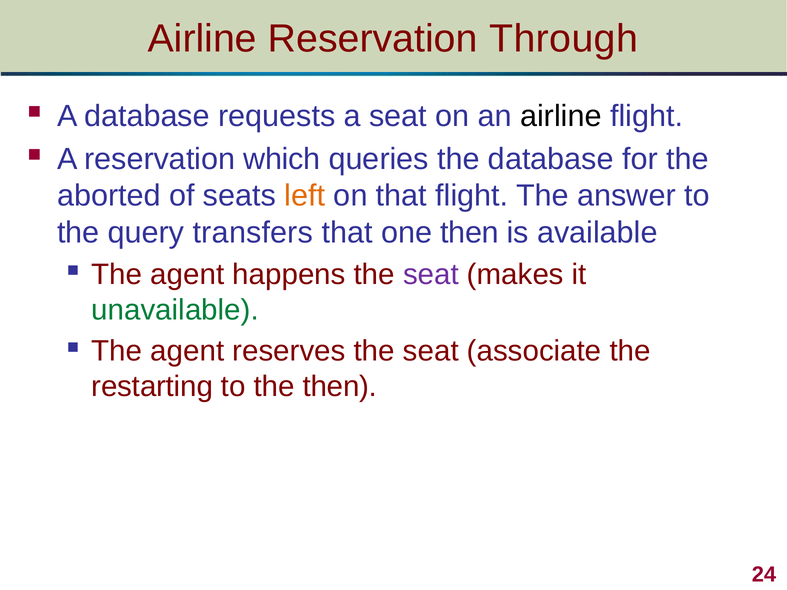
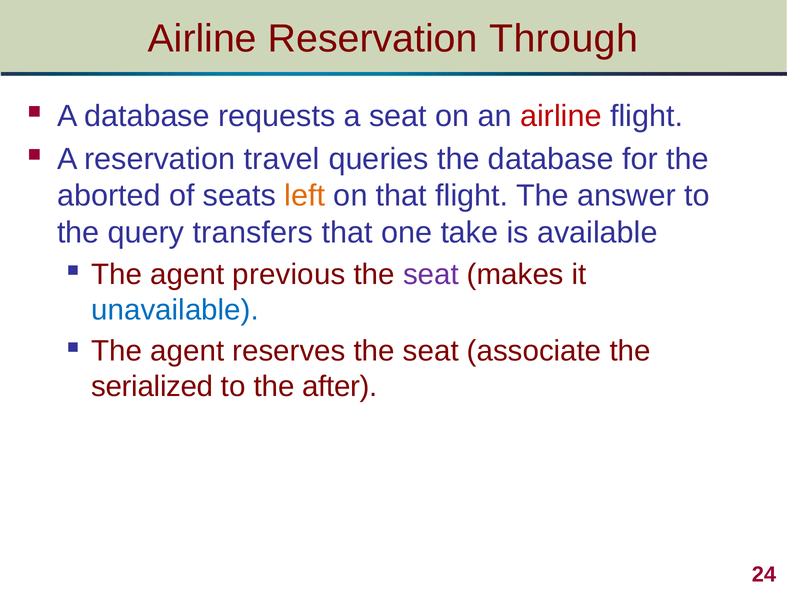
airline at (561, 116) colour: black -> red
which: which -> travel
one then: then -> take
happens: happens -> previous
unavailable colour: green -> blue
restarting: restarting -> serialized
the then: then -> after
